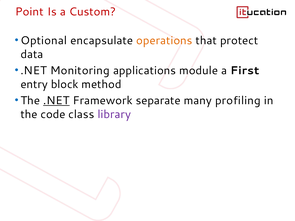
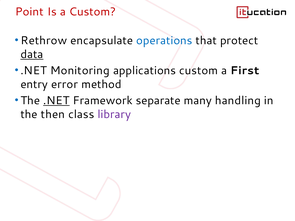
Optional: Optional -> Rethrow
operations colour: orange -> blue
data underline: none -> present
applications module: module -> custom
block: block -> error
profiling: profiling -> handling
code: code -> then
